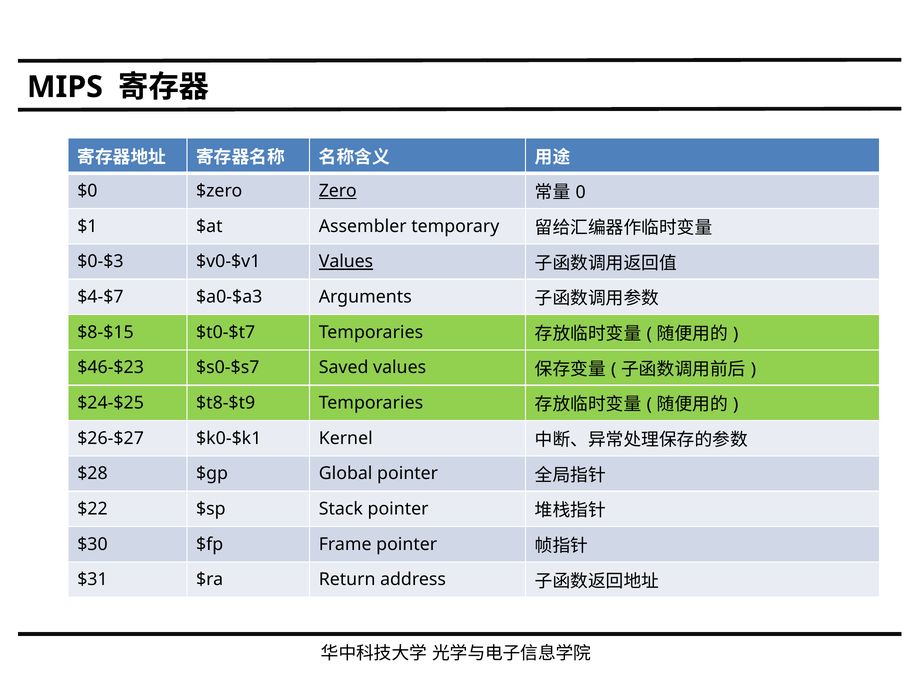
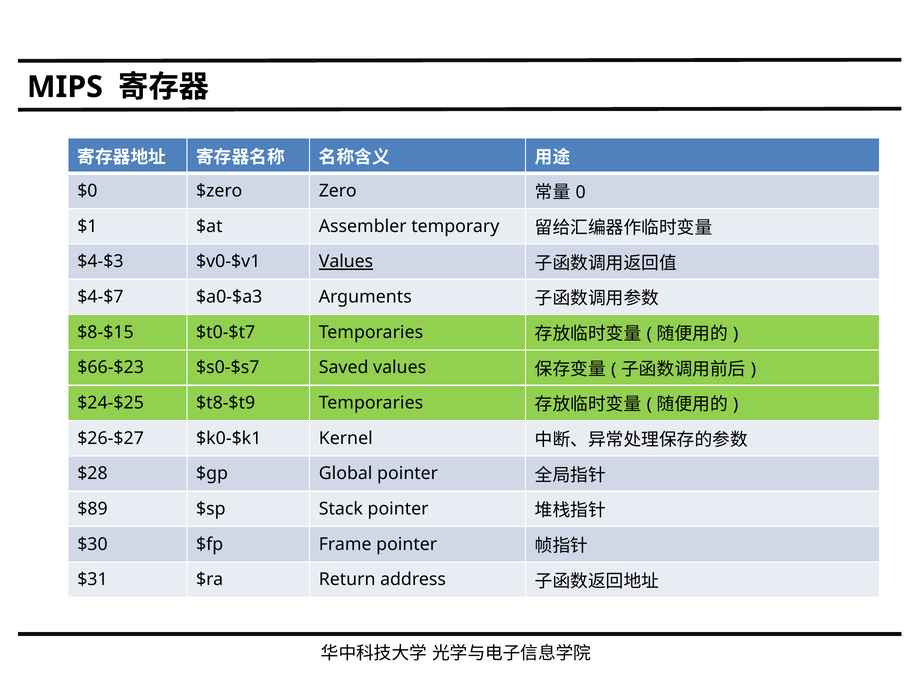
Zero underline: present -> none
$0-$3: $0-$3 -> $4-$3
$46-$23: $46-$23 -> $66-$23
$22: $22 -> $89
